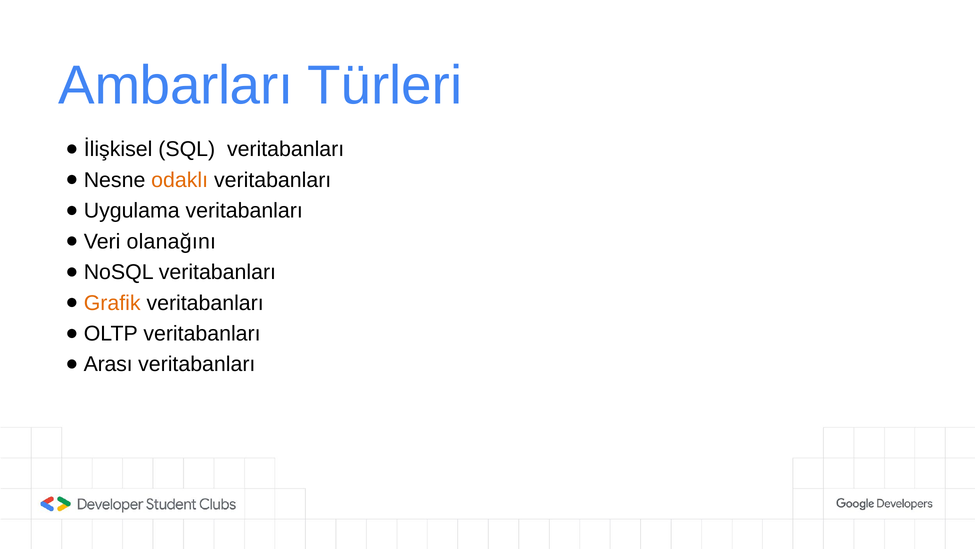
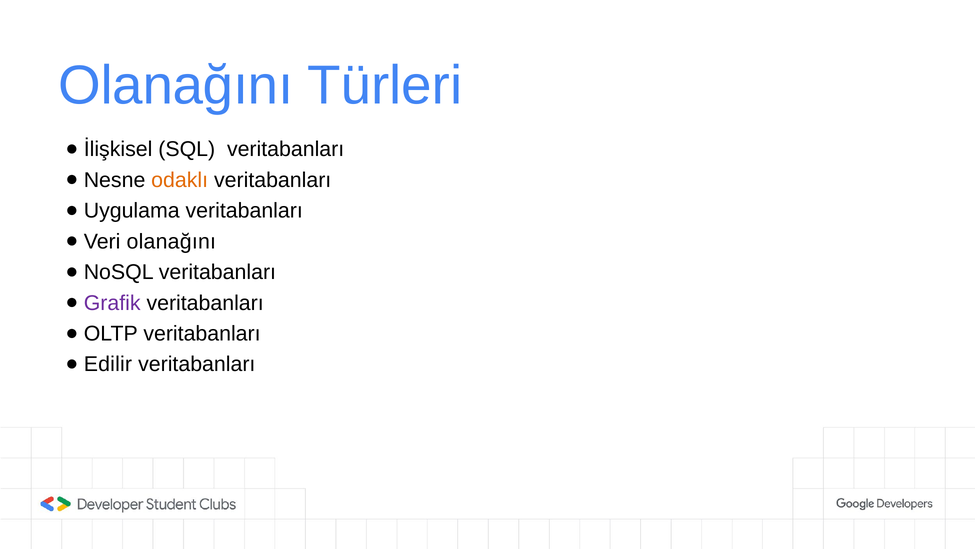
Ambarları at (176, 86): Ambarları -> Olanağını
Grafik colour: orange -> purple
Arası: Arası -> Edilir
